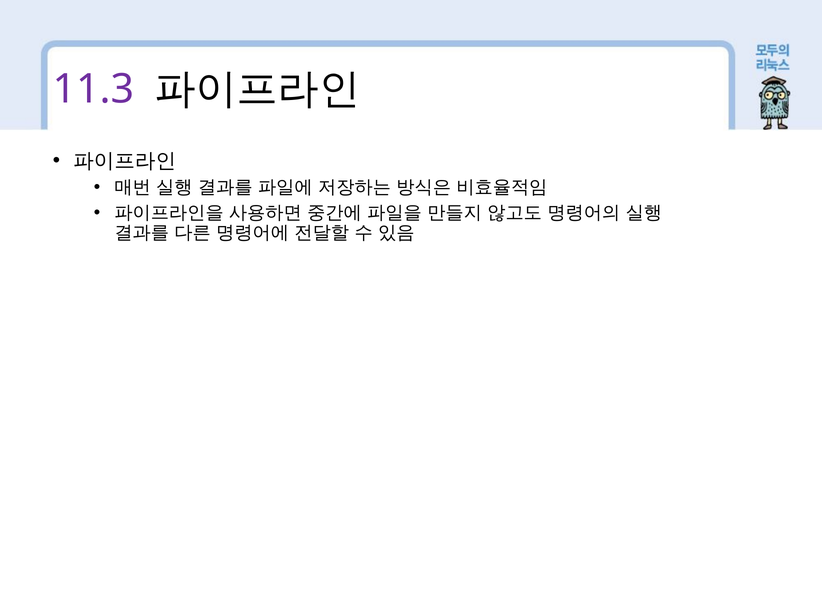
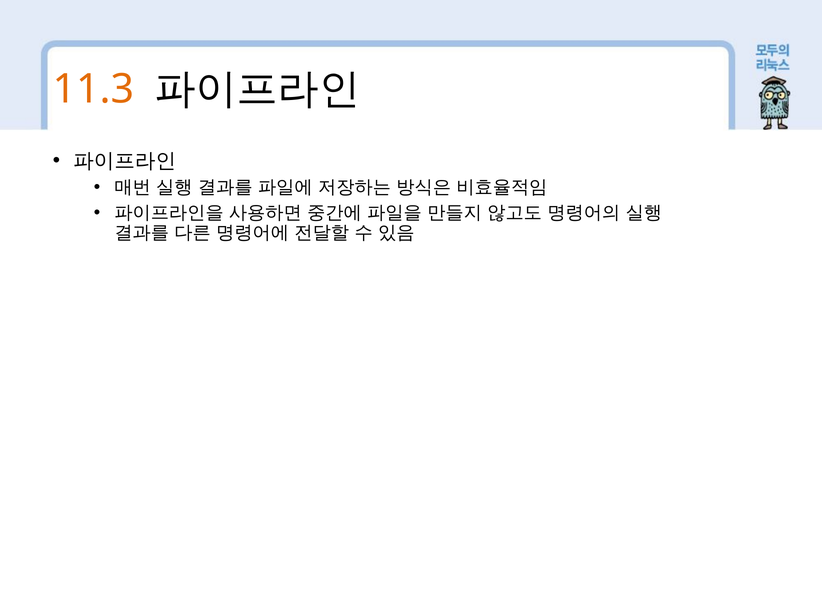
11.3 colour: purple -> orange
